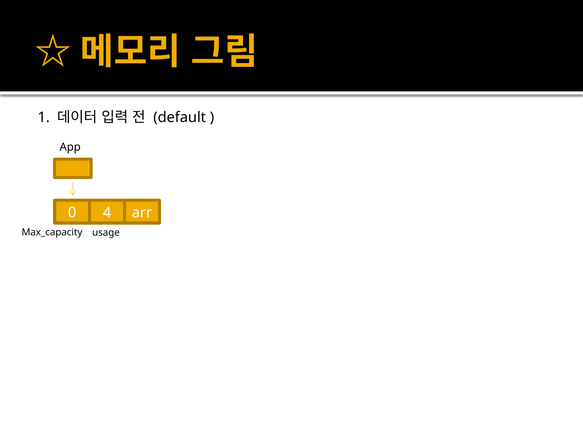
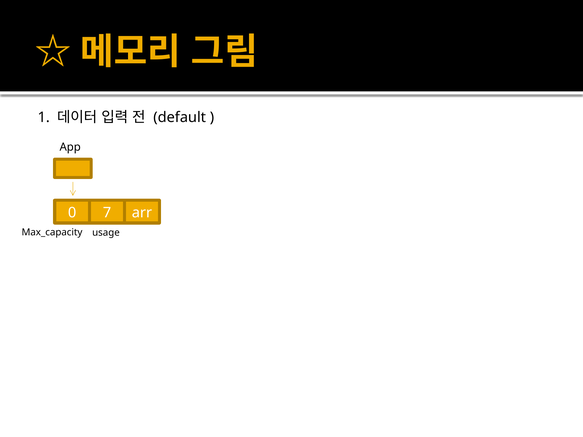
4: 4 -> 7
